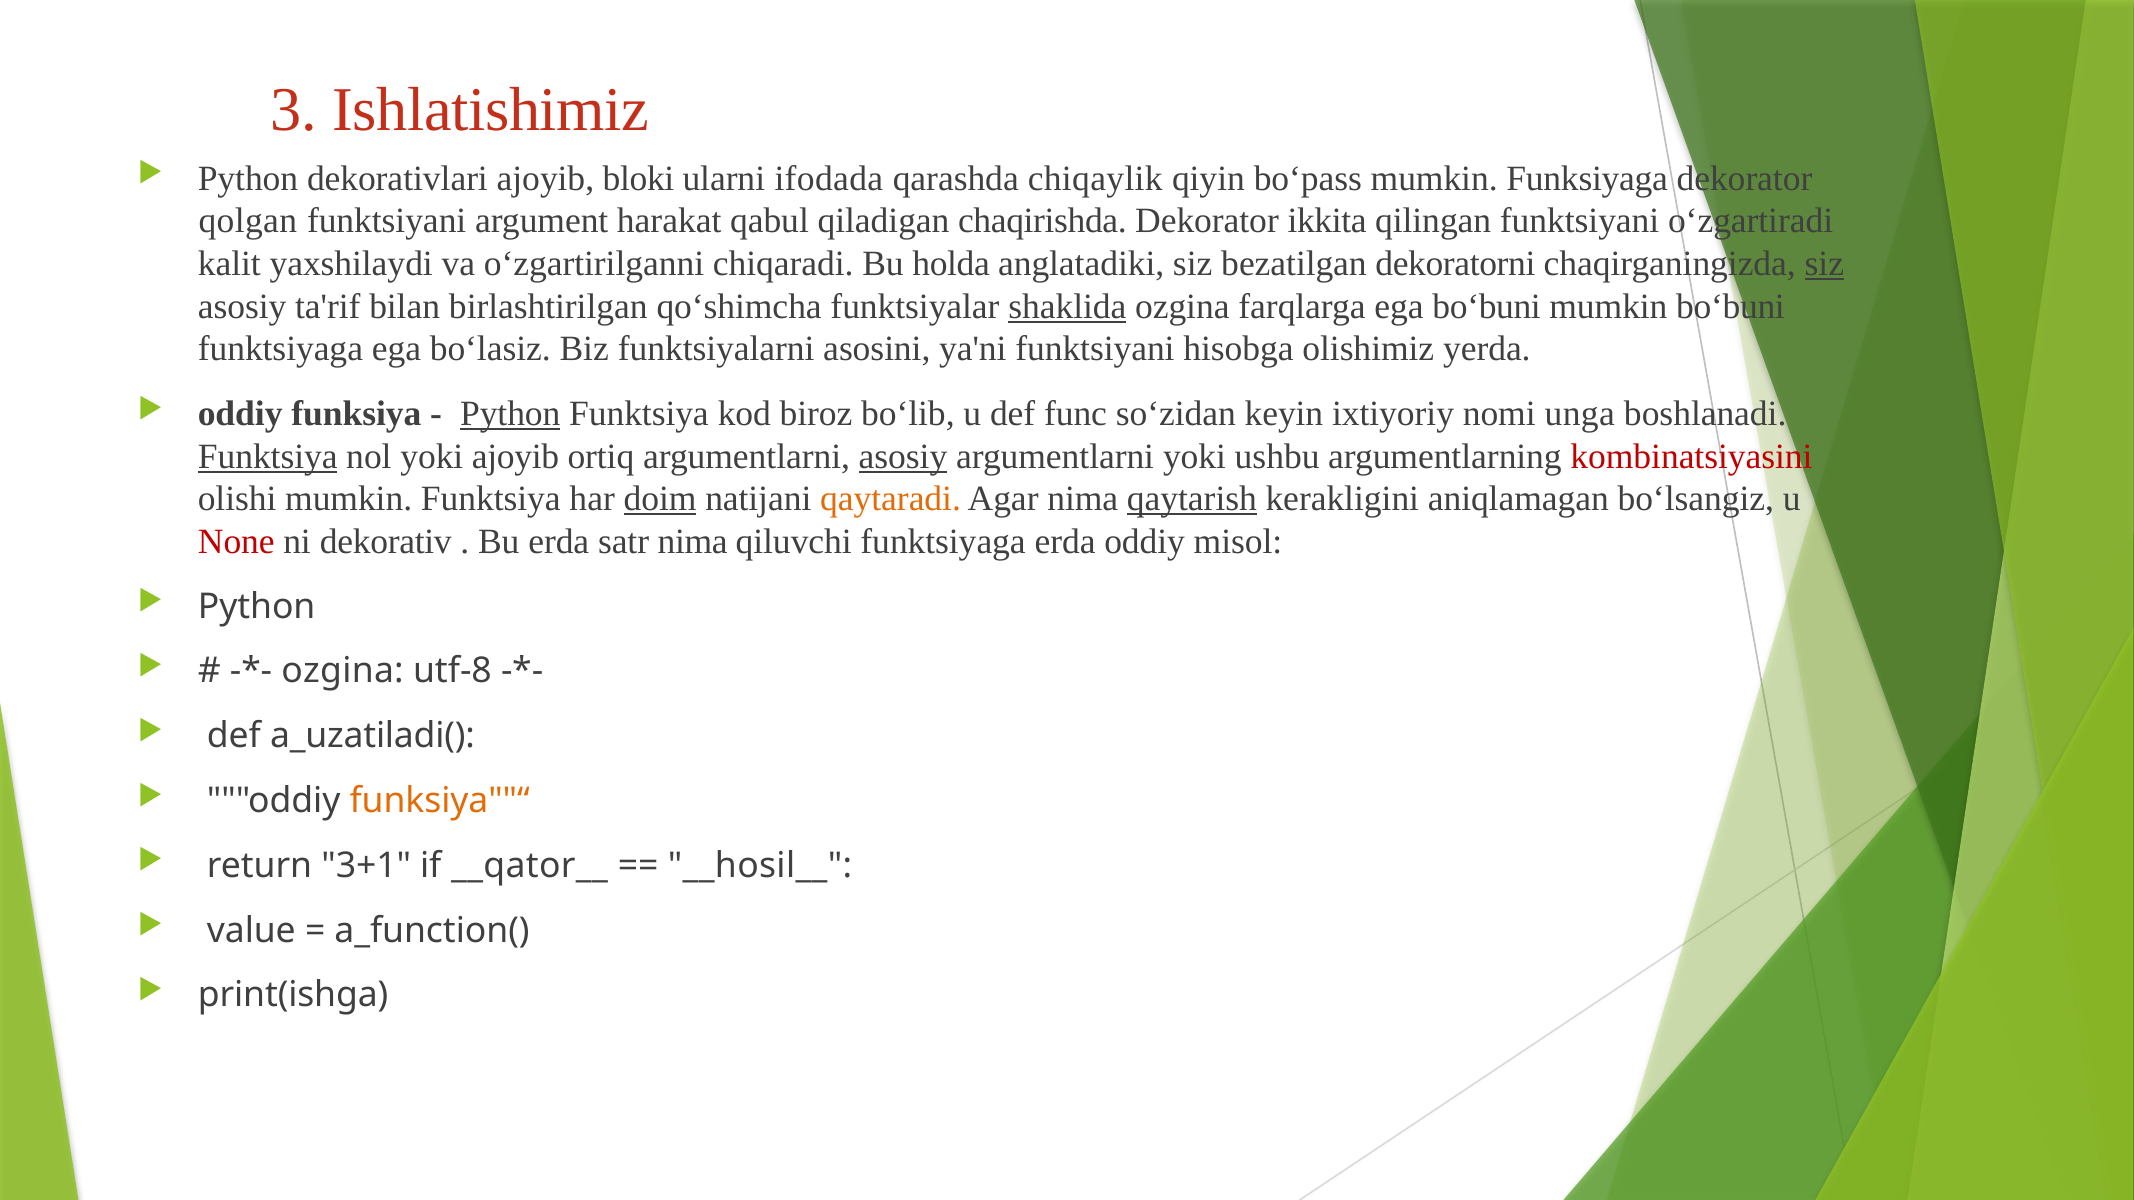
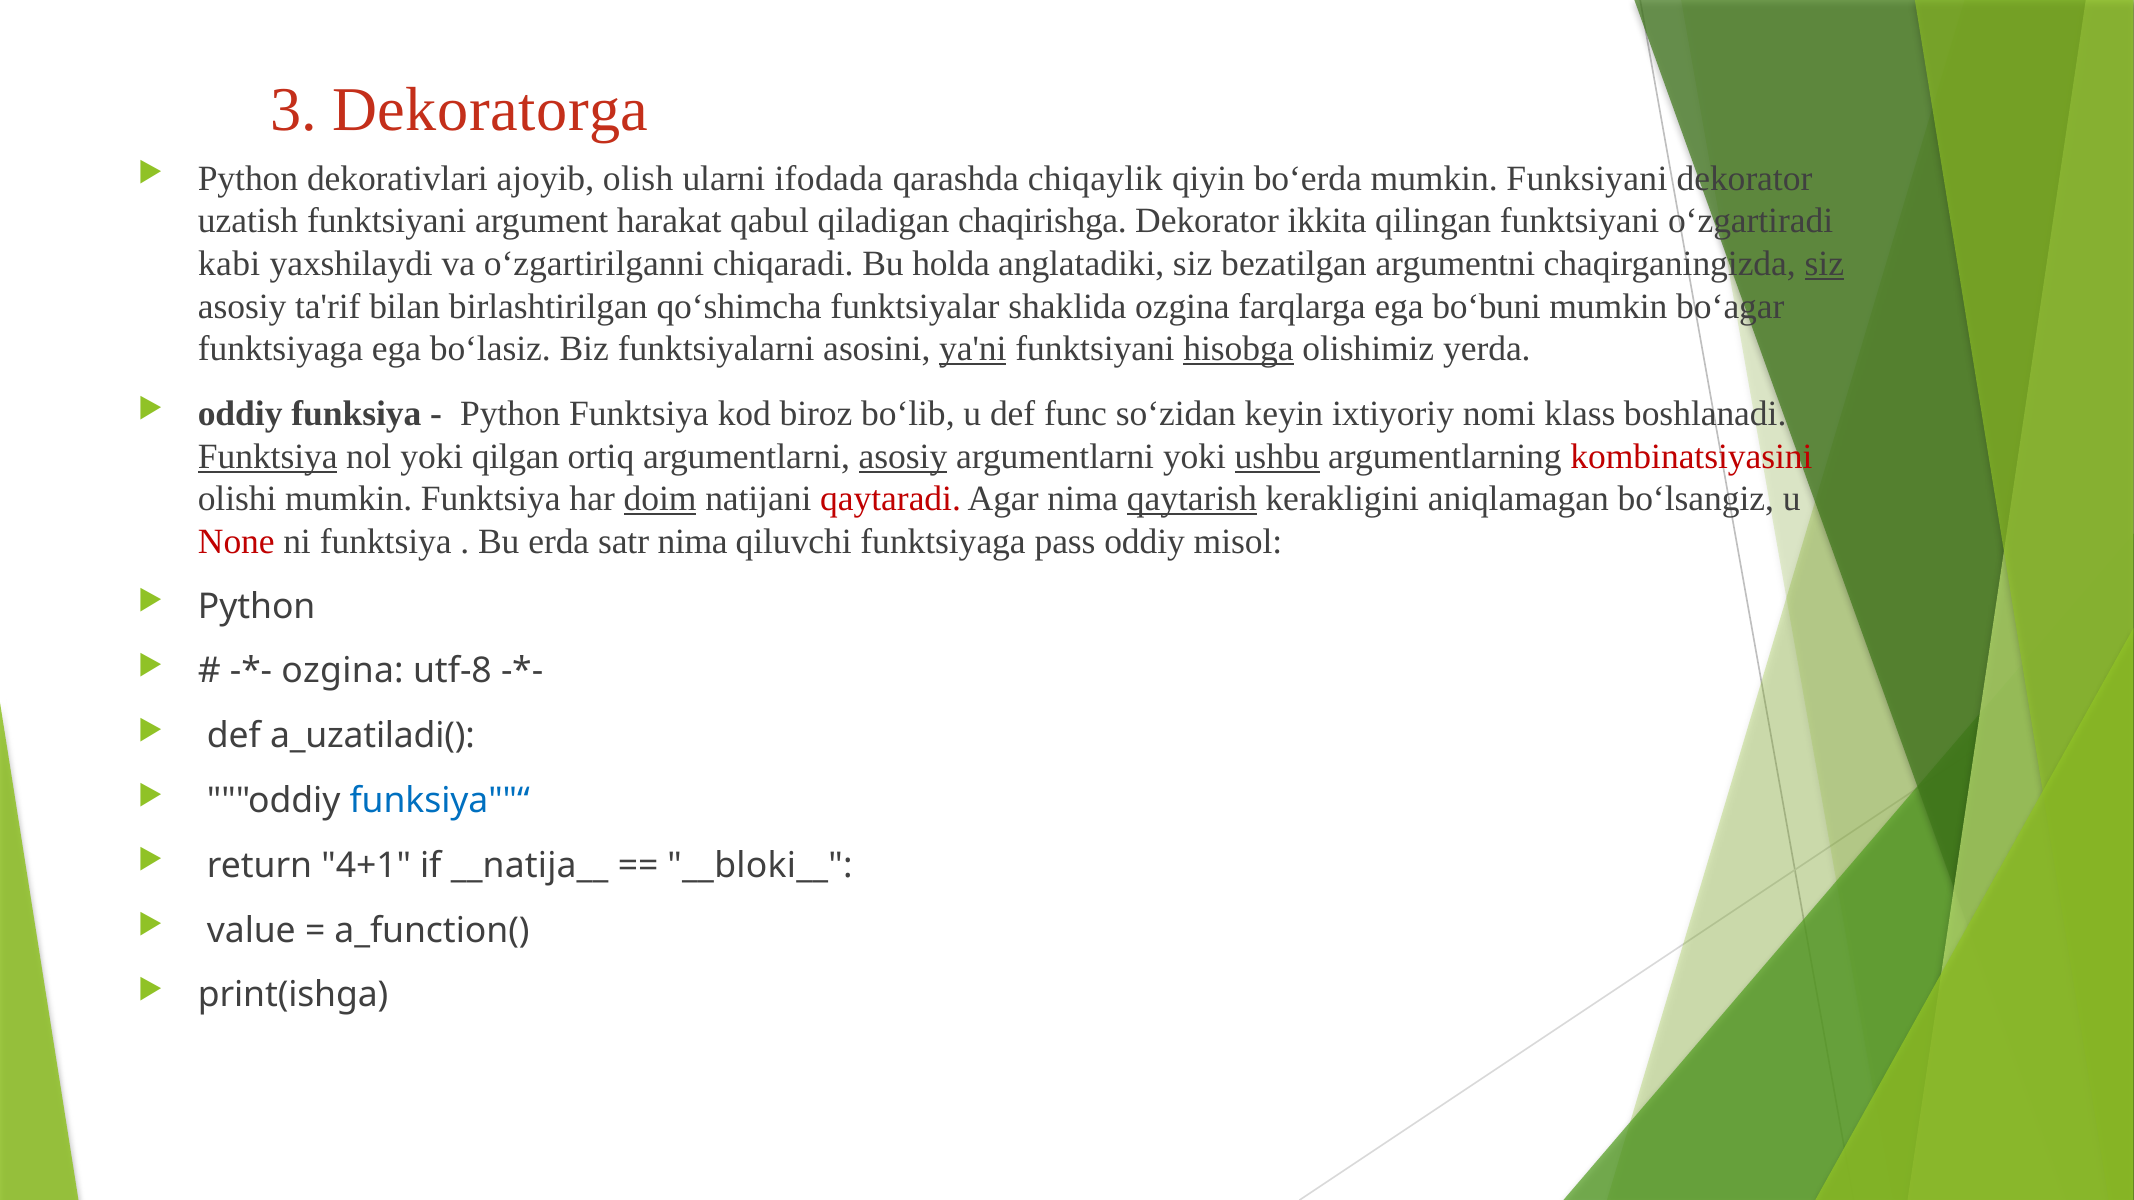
Ishlatishimiz: Ishlatishimiz -> Dekoratorga
bloki: bloki -> olish
bo‘pass: bo‘pass -> bo‘erda
Funksiyaga: Funksiyaga -> Funksiyani
qolgan: qolgan -> uzatish
chaqirishda: chaqirishda -> chaqirishga
kalit: kalit -> kabi
dekoratorni: dekoratorni -> argumentni
shaklida underline: present -> none
mumkin bo‘buni: bo‘buni -> bo‘agar
ya'ni underline: none -> present
hisobga underline: none -> present
Python at (510, 414) underline: present -> none
unga: unga -> klass
yoki ajoyib: ajoyib -> qilgan
ushbu underline: none -> present
qaytaradi colour: orange -> red
ni dekorativ: dekorativ -> funktsiya
funktsiyaga erda: erda -> pass
funksiya""“ colour: orange -> blue
3+1: 3+1 -> 4+1
__qator__: __qator__ -> __natija__
__hosil__: __hosil__ -> __bloki__
